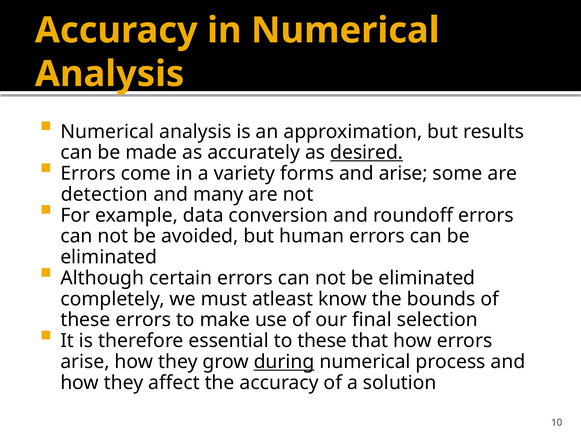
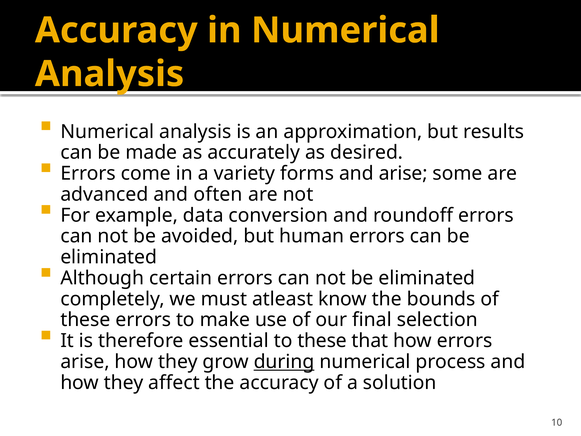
desired underline: present -> none
detection: detection -> advanced
many: many -> often
